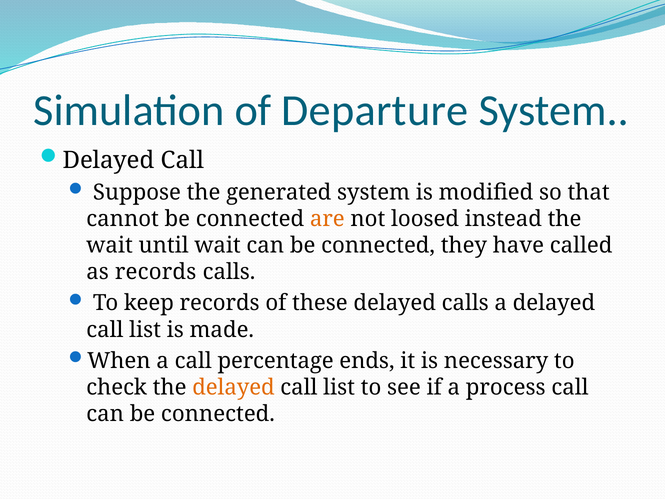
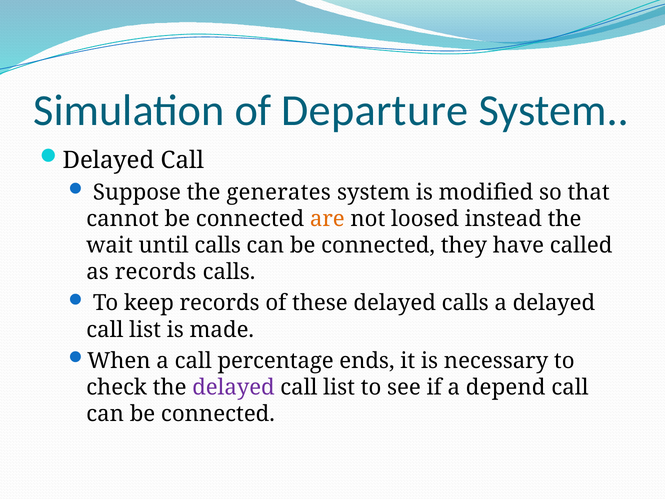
generated: generated -> generates
until wait: wait -> calls
delayed at (233, 387) colour: orange -> purple
process: process -> depend
